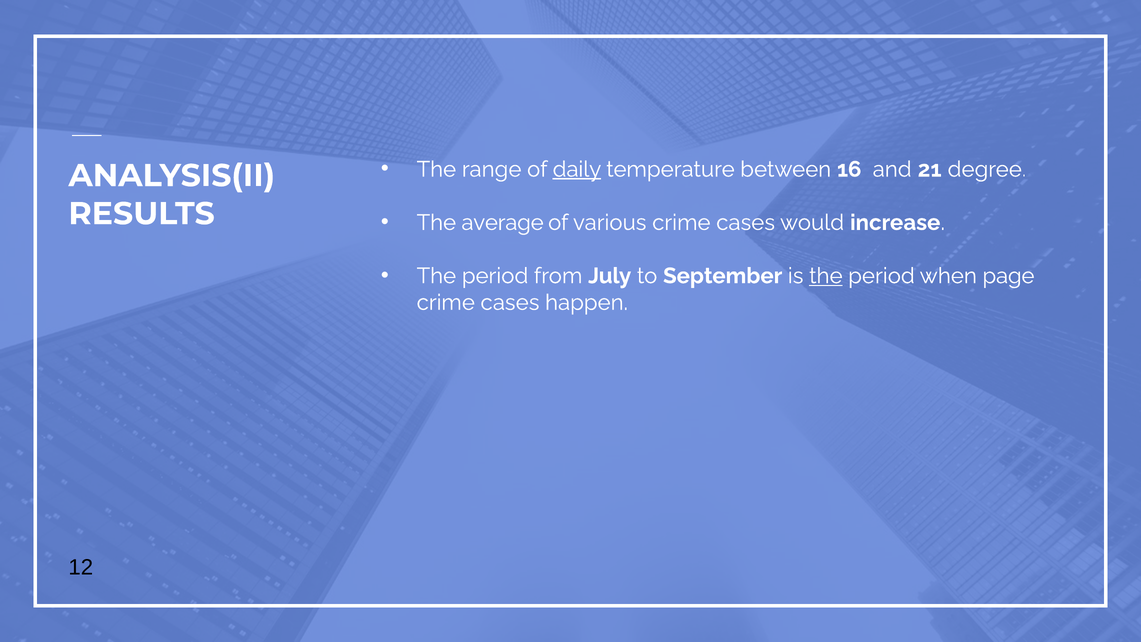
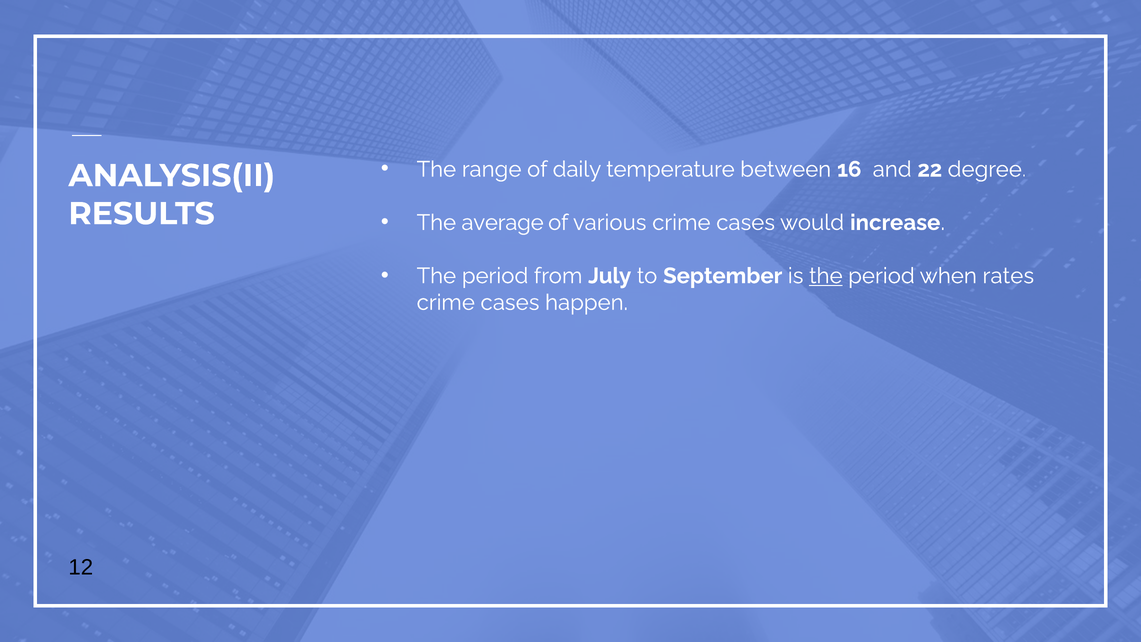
daily underline: present -> none
21: 21 -> 22
page: page -> rates
